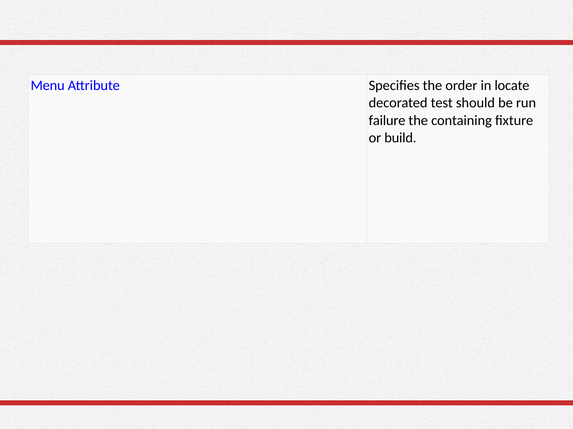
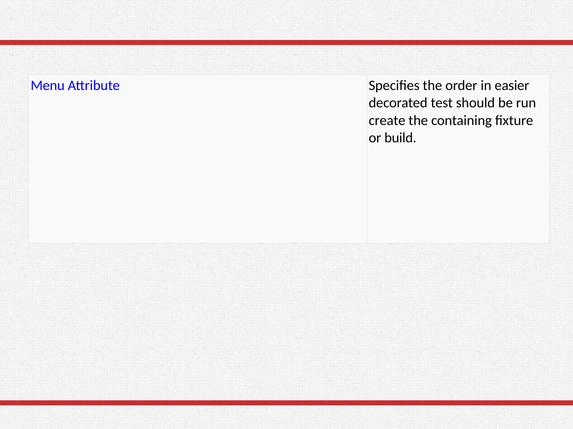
locate: locate -> easier
failure: failure -> create
